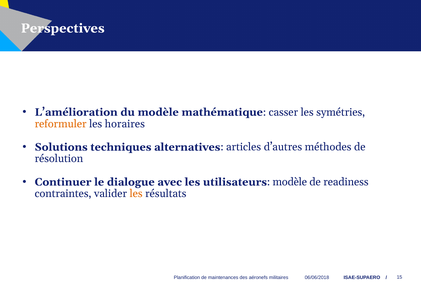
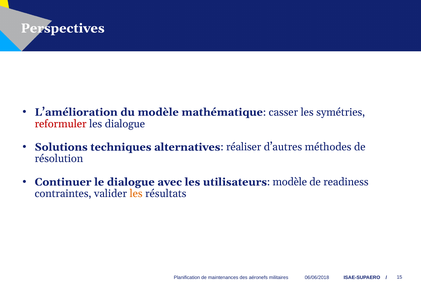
reformuler colour: orange -> red
les horaires: horaires -> dialogue
articles: articles -> réaliser
